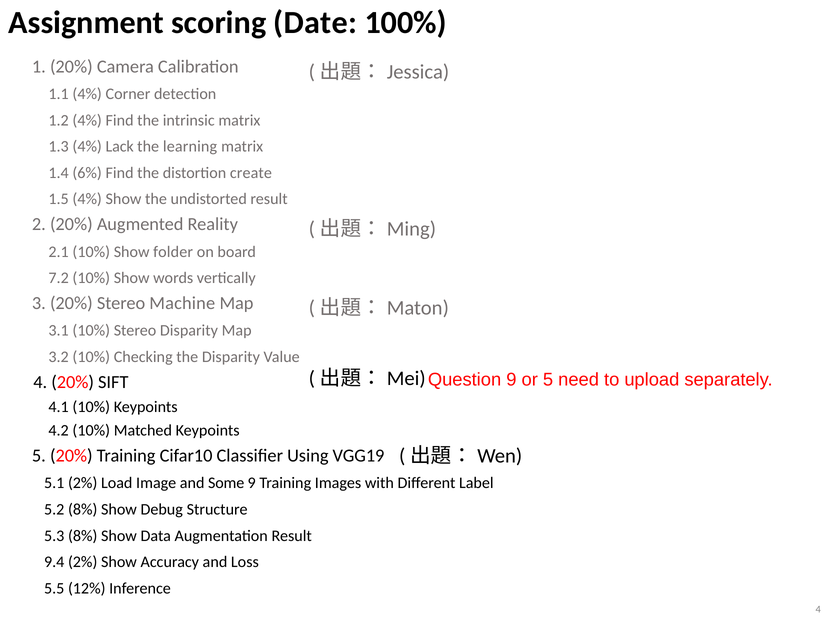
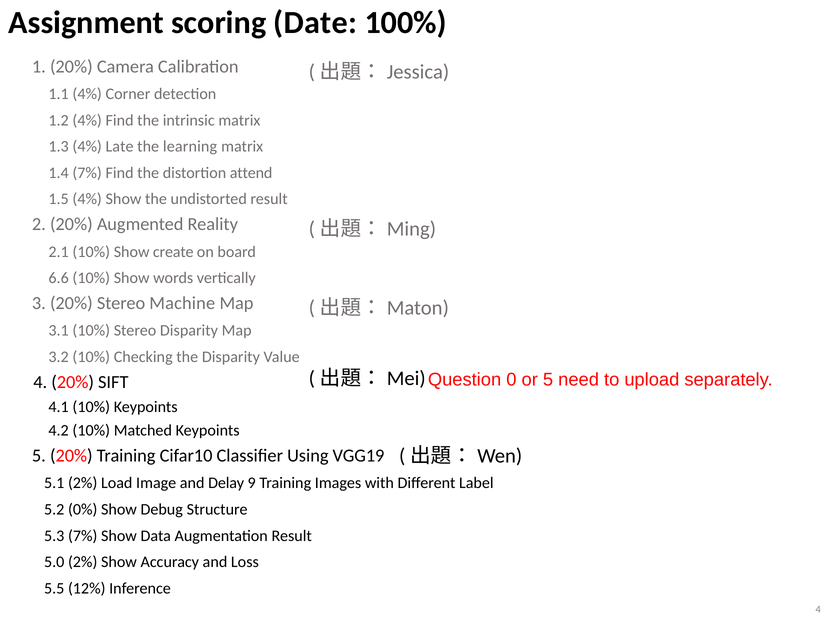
Lack: Lack -> Late
1.4 6%: 6% -> 7%
create: create -> attend
folder: folder -> create
7.2: 7.2 -> 6.6
Question 9: 9 -> 0
Some: Some -> Delay
5.2 8%: 8% -> 0%
5.3 8%: 8% -> 7%
9.4: 9.4 -> 5.0
